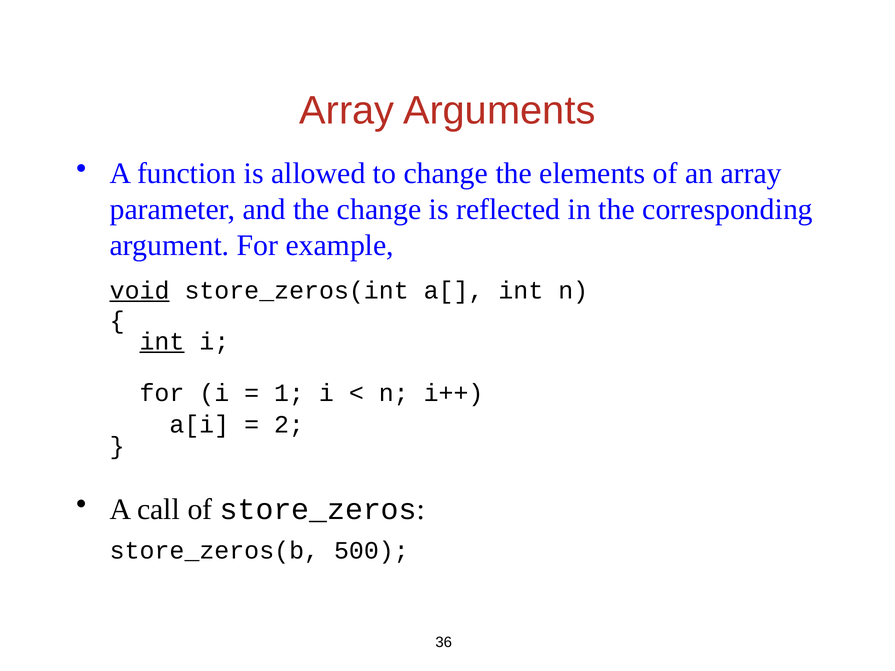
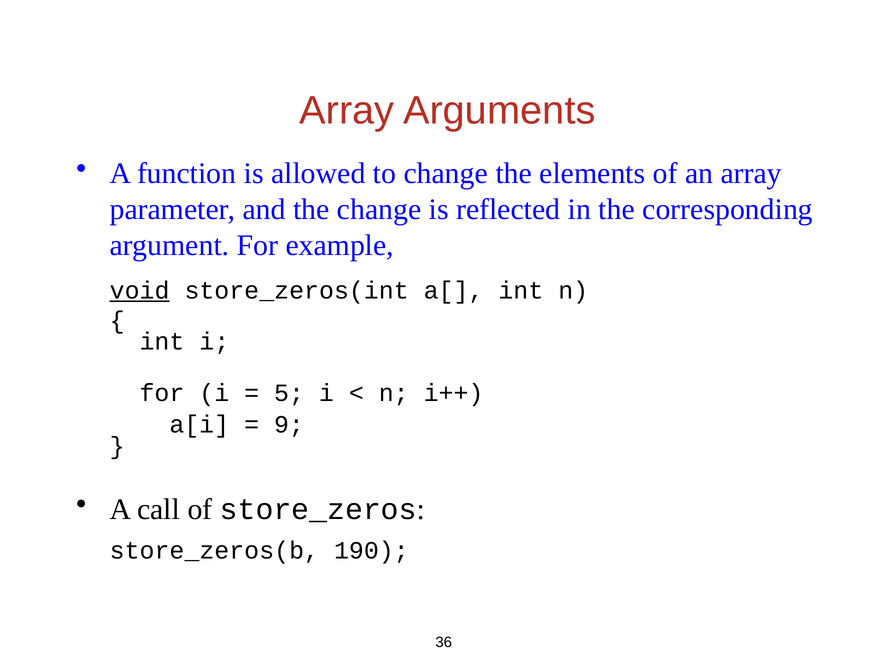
int at (162, 341) underline: present -> none
1: 1 -> 5
2: 2 -> 9
500: 500 -> 190
